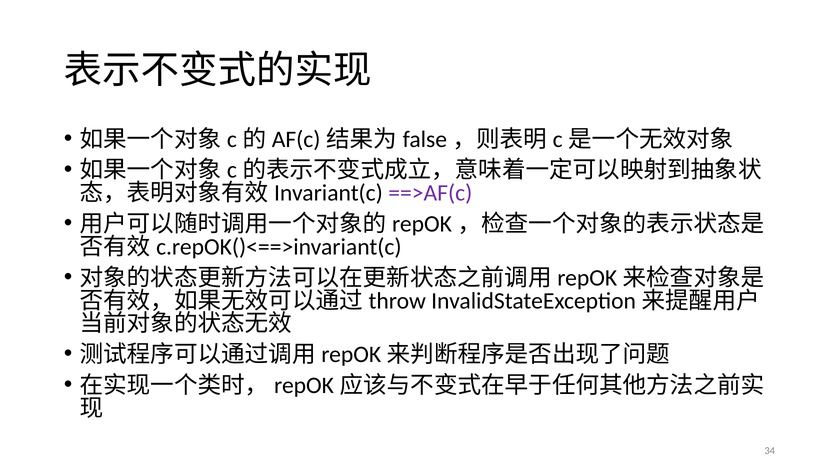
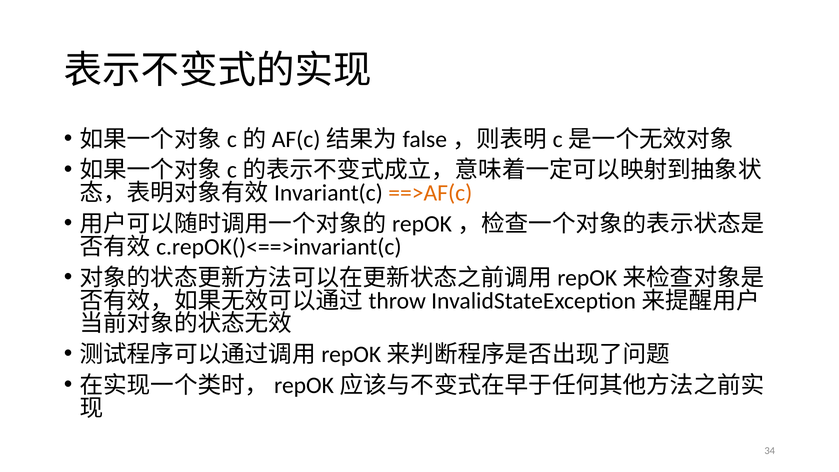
==>AF(c colour: purple -> orange
